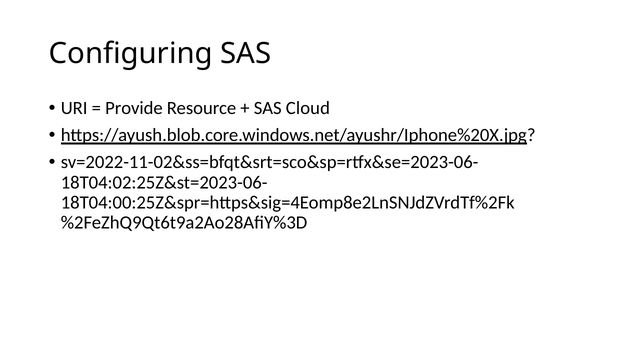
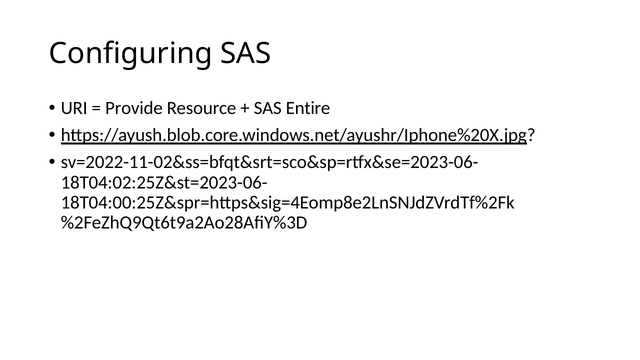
Cloud: Cloud -> Entire
